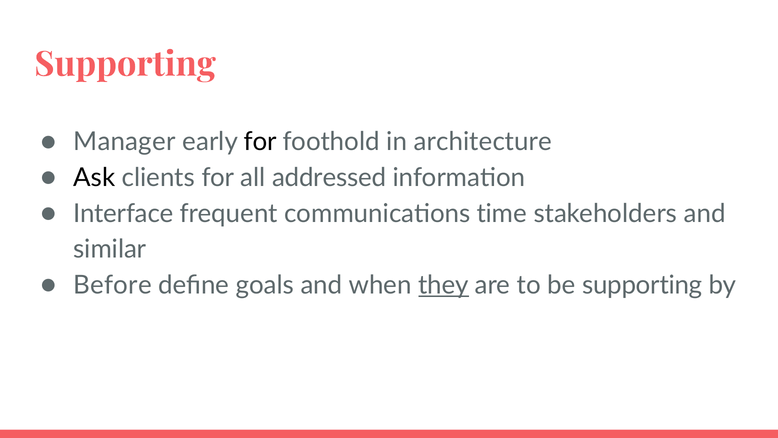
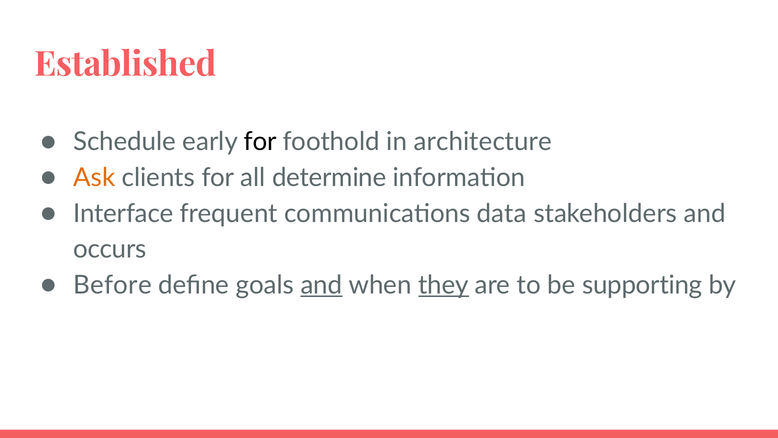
Supporting at (125, 64): Supporting -> Established
Manager: Manager -> Schedule
Ask colour: black -> orange
addressed: addressed -> determine
time: time -> data
similar: similar -> occurs
and at (322, 285) underline: none -> present
